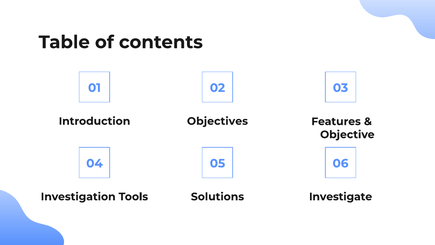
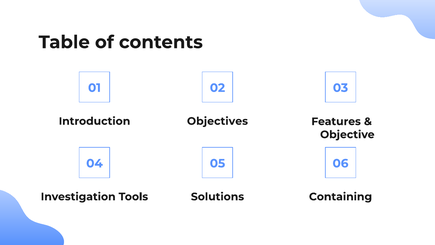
Investigate: Investigate -> Containing
